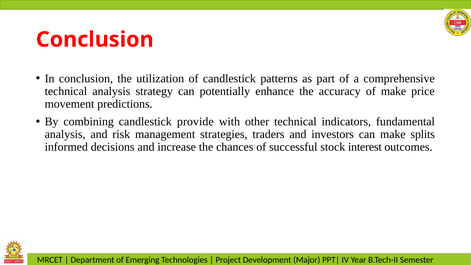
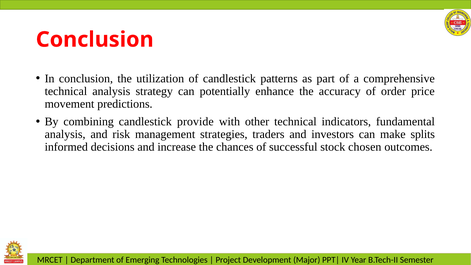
of make: make -> order
interest: interest -> chosen
